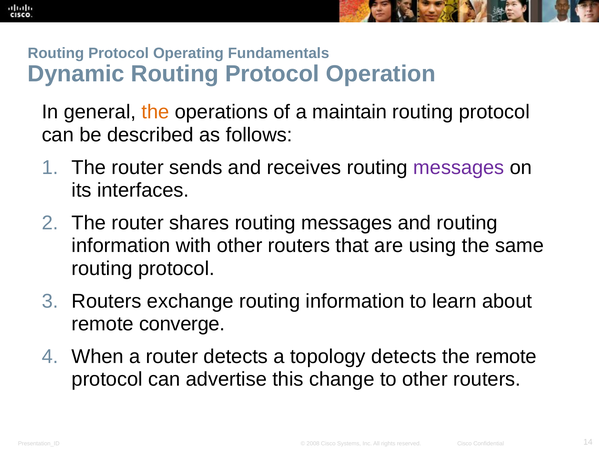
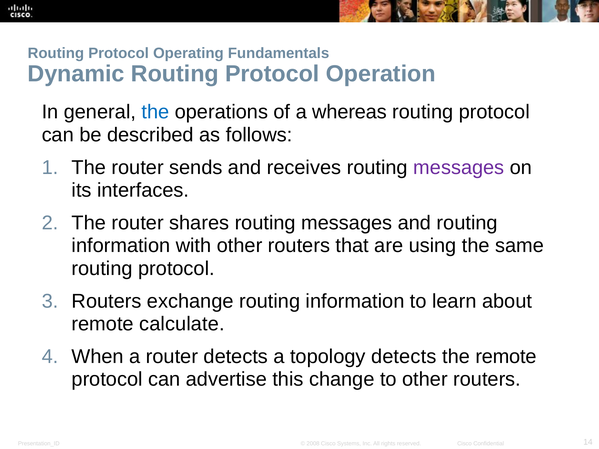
the at (155, 112) colour: orange -> blue
maintain: maintain -> whereas
converge: converge -> calculate
